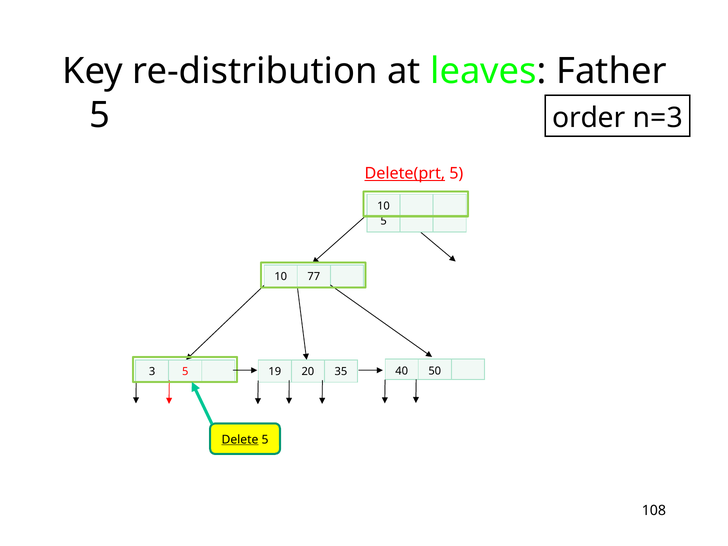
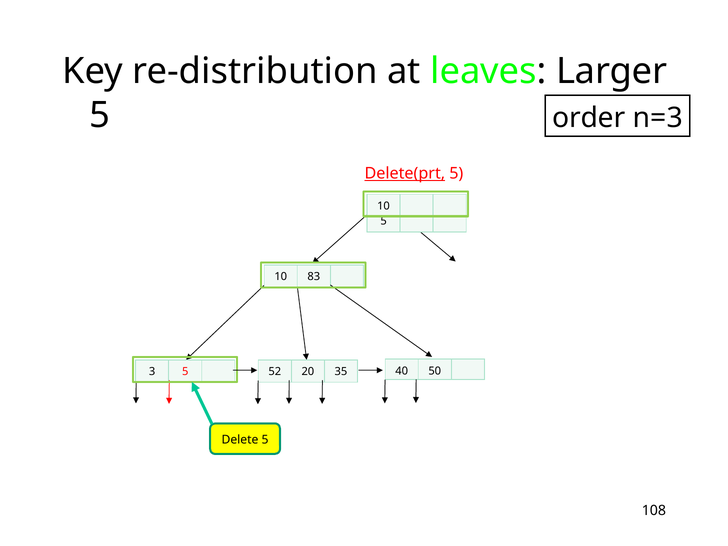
Father: Father -> Larger
77: 77 -> 83
19: 19 -> 52
Delete underline: present -> none
